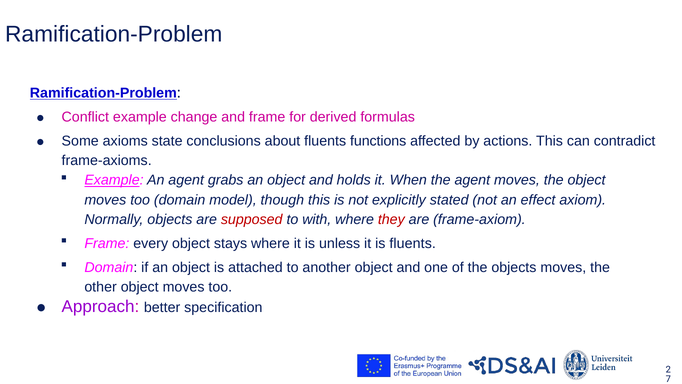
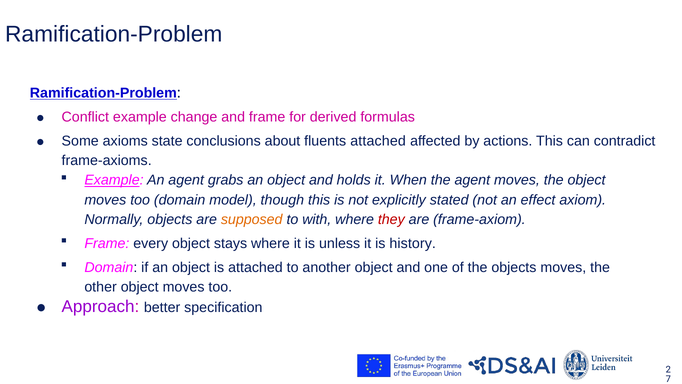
fluents functions: functions -> attached
supposed colour: red -> orange
is fluents: fluents -> history
